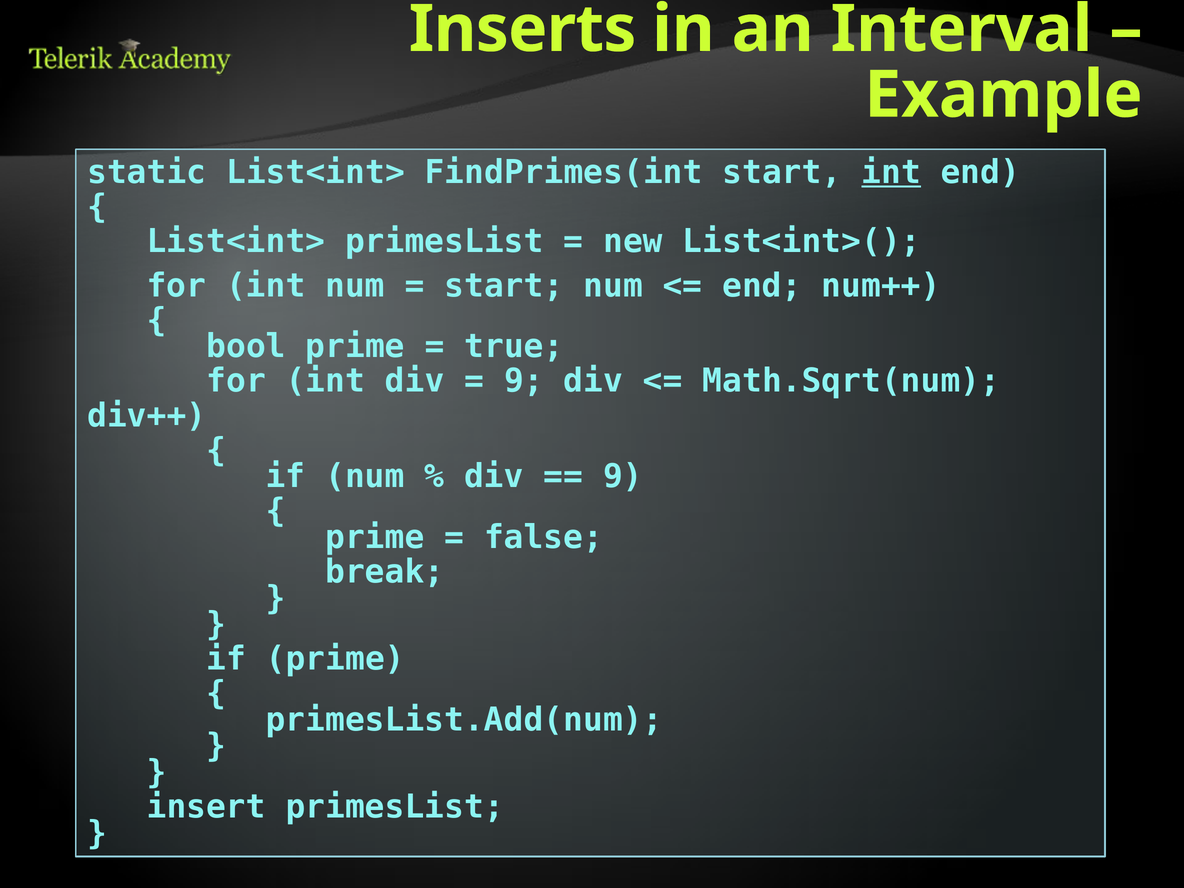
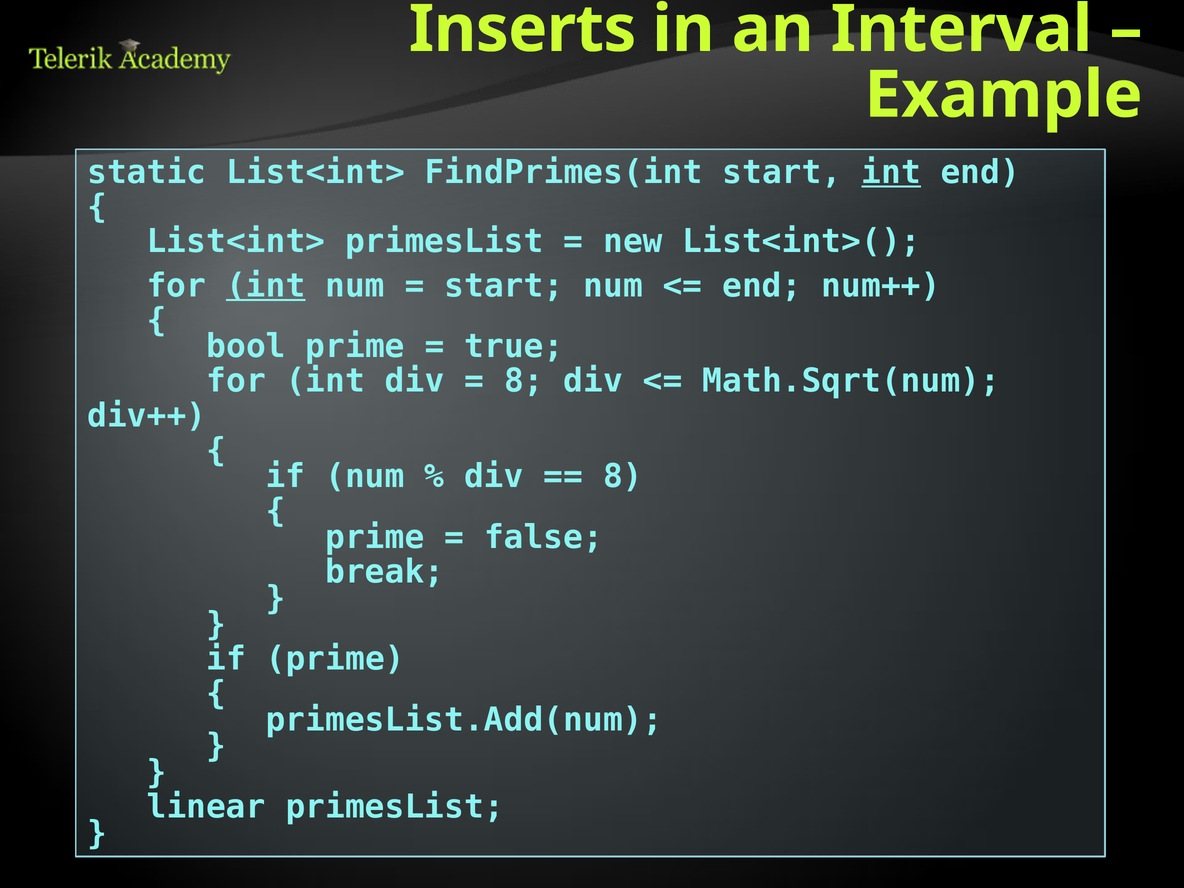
int at (266, 286) underline: none -> present
9 at (524, 381): 9 -> 8
9 at (623, 476): 9 -> 8
insert: insert -> linear
